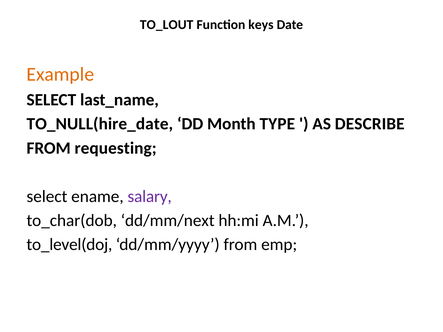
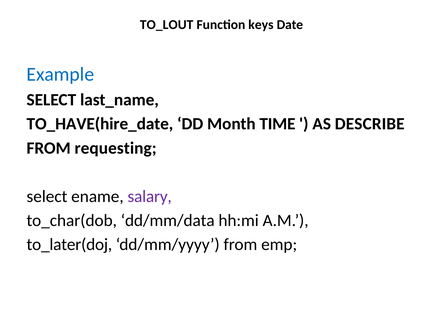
Example colour: orange -> blue
TO_NULL(hire_date: TO_NULL(hire_date -> TO_HAVE(hire_date
TYPE: TYPE -> TIME
dd/mm/next: dd/mm/next -> dd/mm/data
to_level(doj: to_level(doj -> to_later(doj
